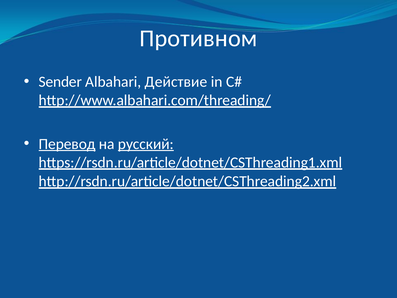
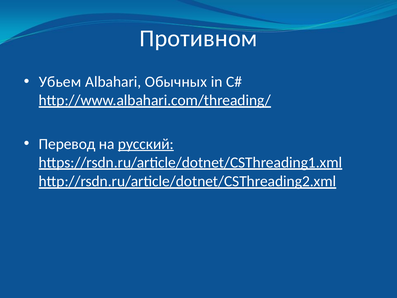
Sender: Sender -> Убьем
Действие: Действие -> Обычных
Перевод underline: present -> none
